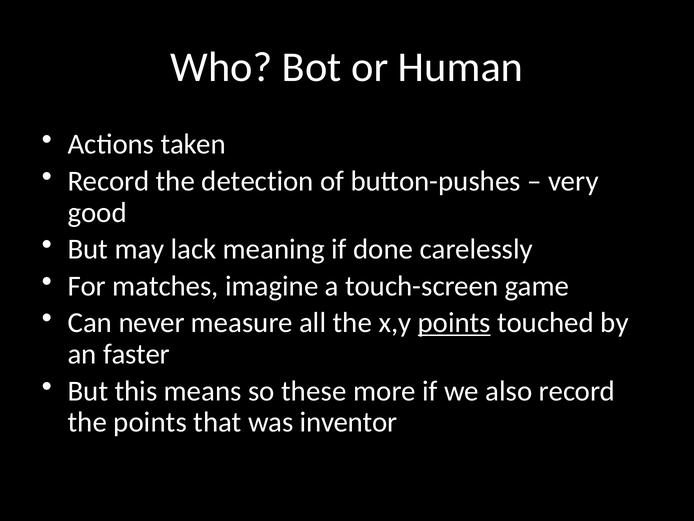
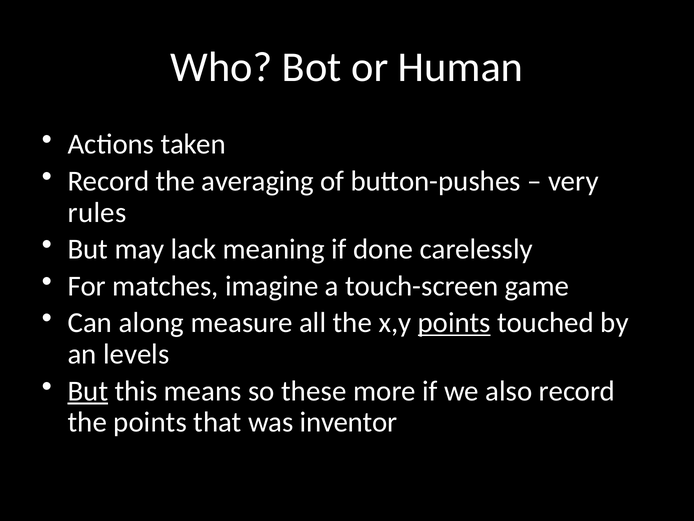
detection: detection -> averaging
good: good -> rules
never: never -> along
faster: faster -> levels
But at (88, 391) underline: none -> present
